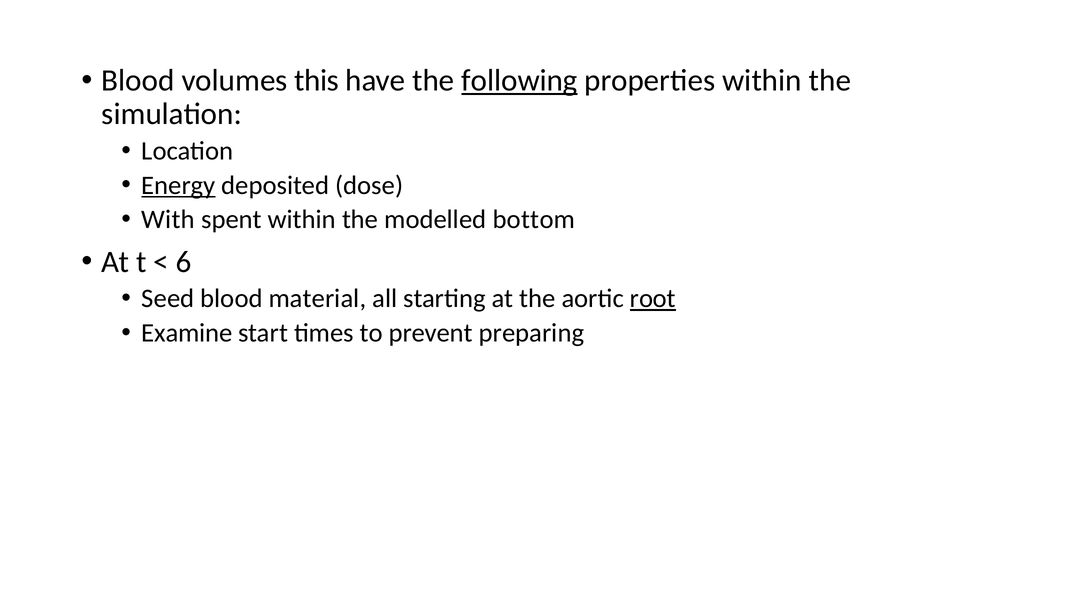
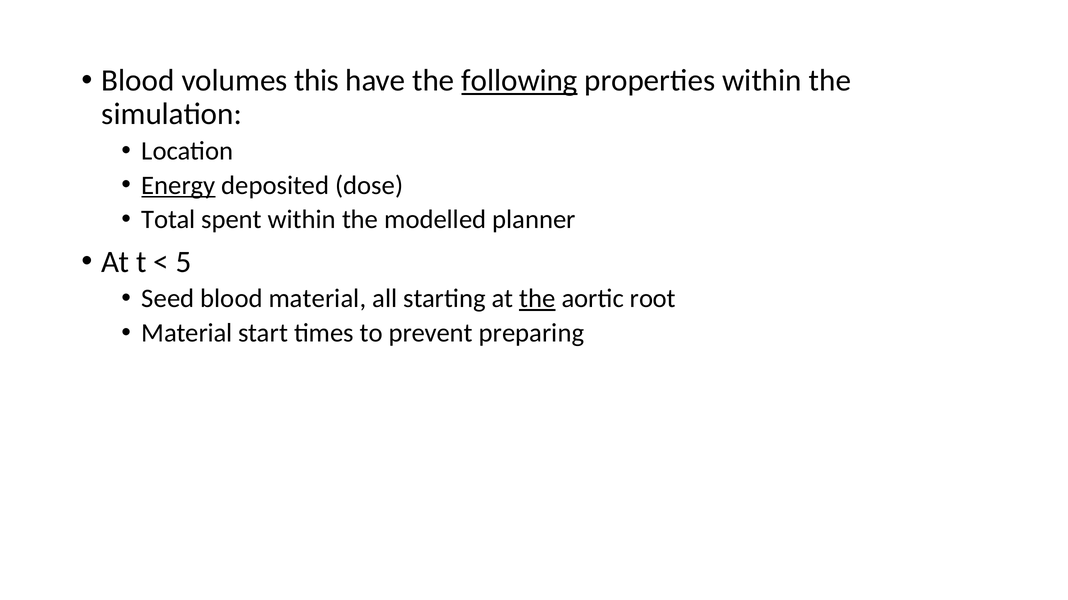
With at (168, 220): With -> Total
bottom: bottom -> planner
6: 6 -> 5
the at (537, 299) underline: none -> present
root at (653, 299) underline: present -> none
Examine at (187, 333): Examine -> Material
